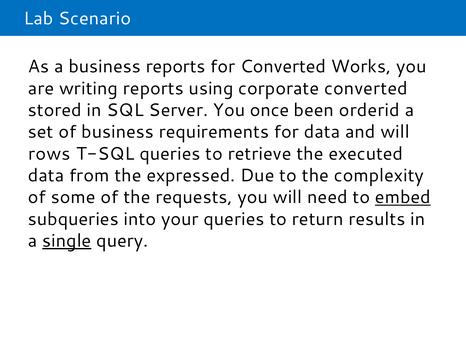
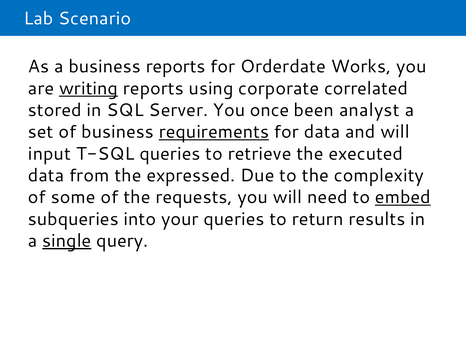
for Converted: Converted -> Orderdate
writing underline: none -> present
corporate converted: converted -> correlated
orderid: orderid -> analyst
requirements underline: none -> present
rows: rows -> input
